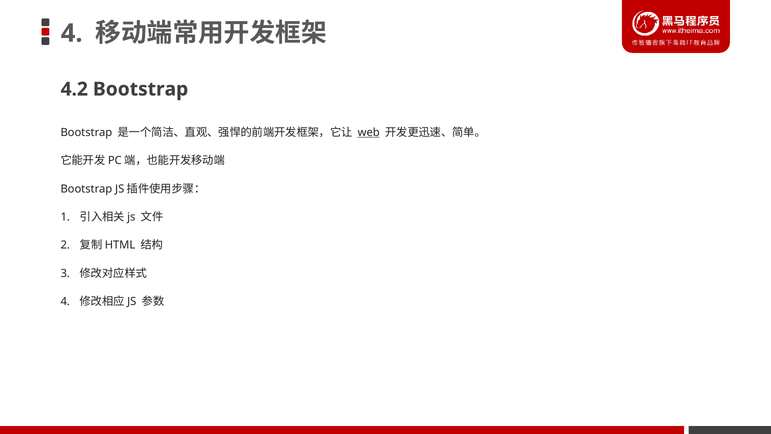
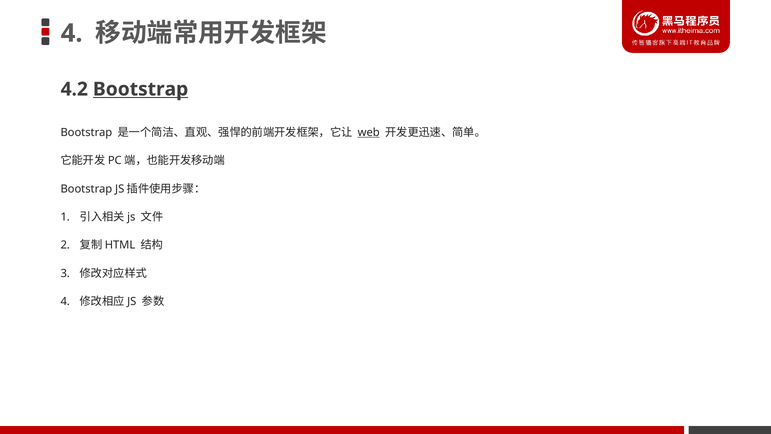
Bootstrap at (141, 89) underline: none -> present
